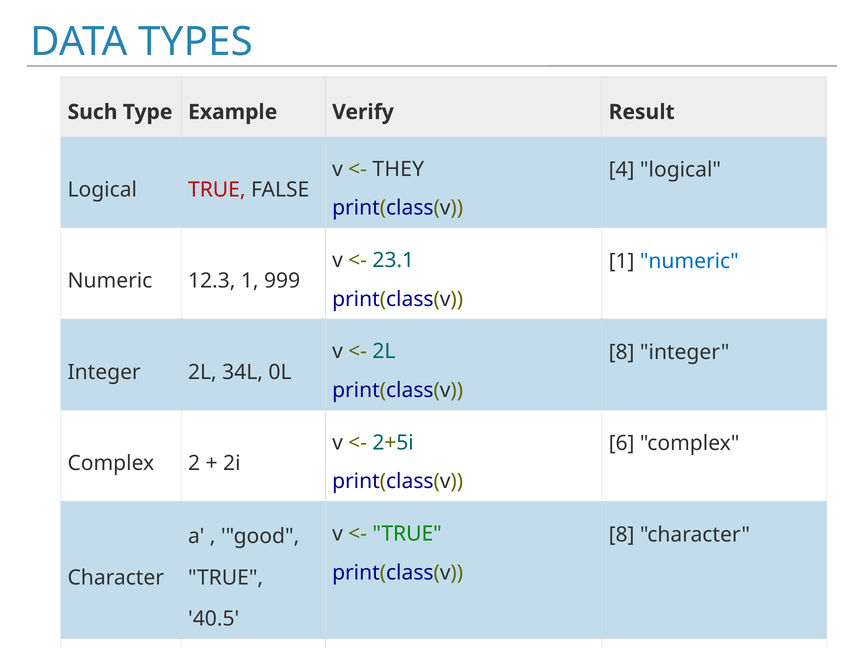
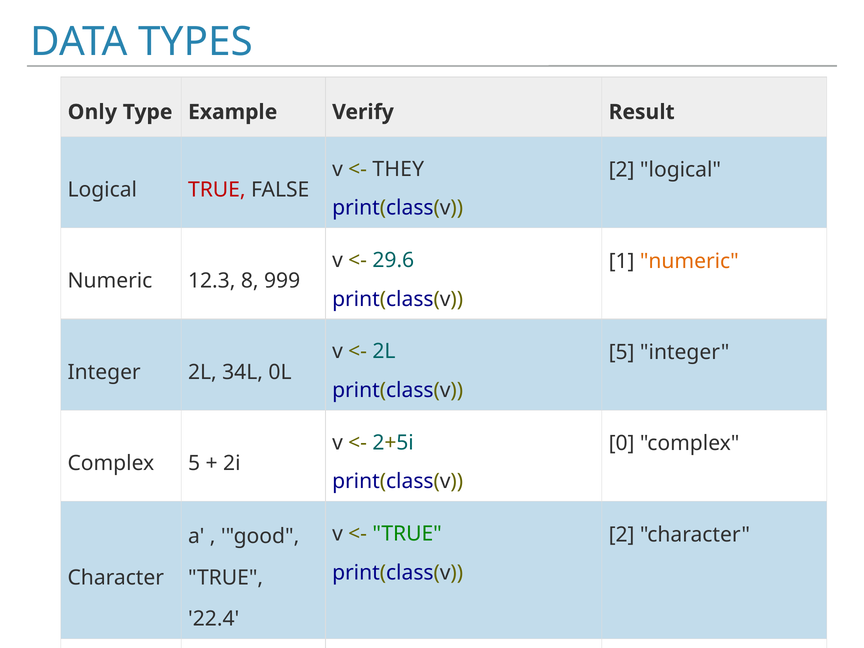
Such: Such -> Only
4 at (622, 170): 4 -> 2
23.1: 23.1 -> 29.6
numeric at (689, 261) colour: blue -> orange
12.3 1: 1 -> 8
8 at (622, 352): 8 -> 5
6: 6 -> 0
Complex 2: 2 -> 5
8 at (622, 535): 8 -> 2
40.5: 40.5 -> 22.4
